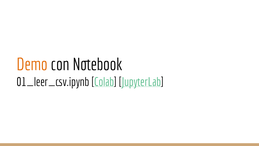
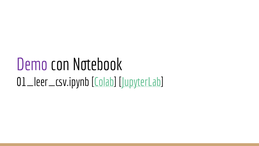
Demo colour: orange -> purple
